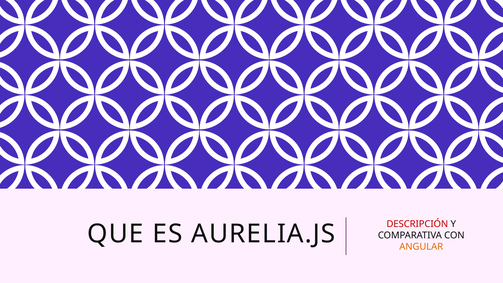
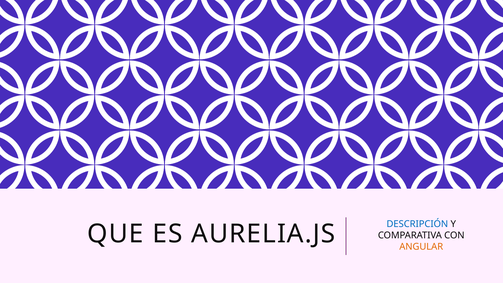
DESCRIPCIÓN colour: red -> blue
